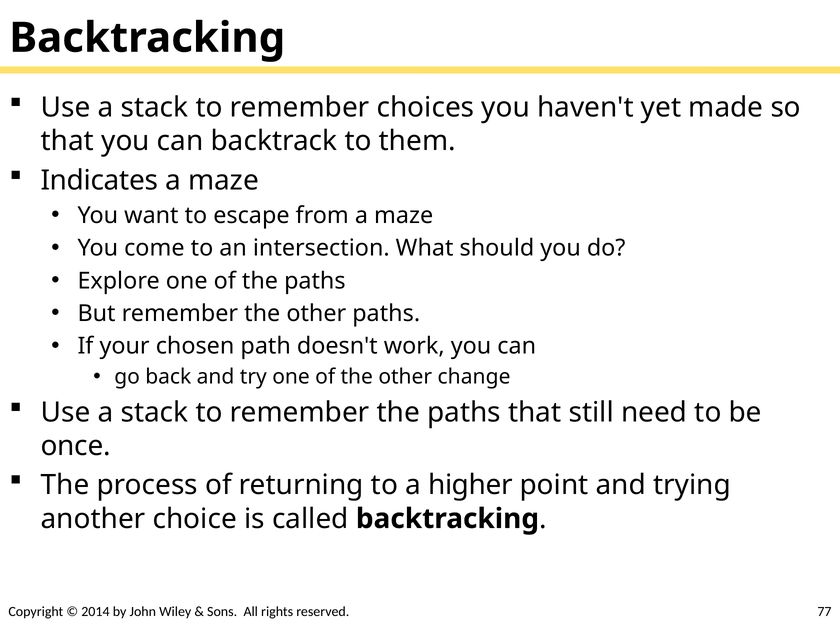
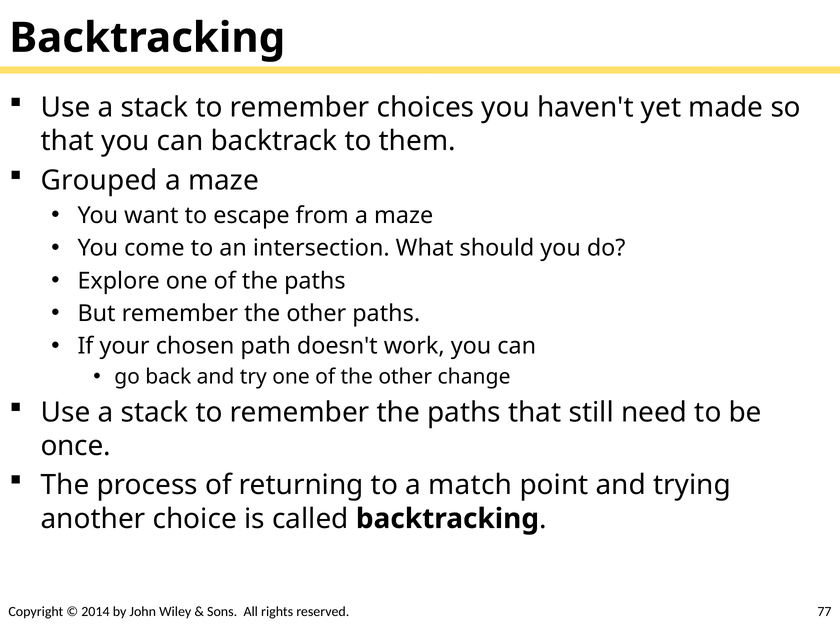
Indicates: Indicates -> Grouped
higher: higher -> match
